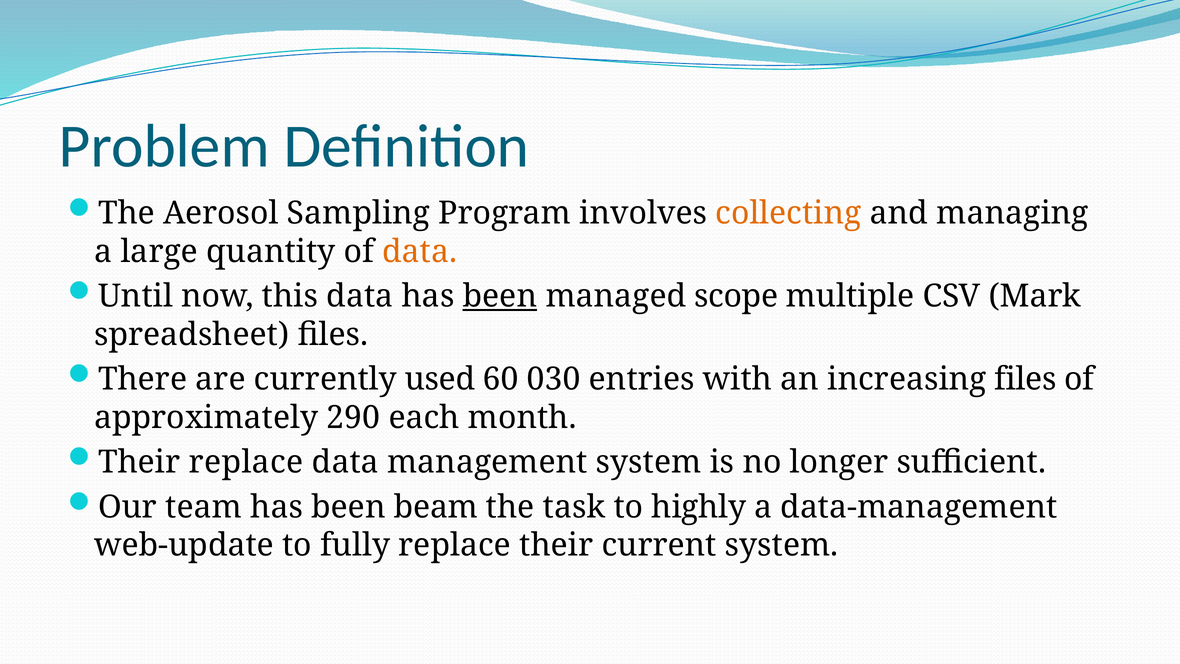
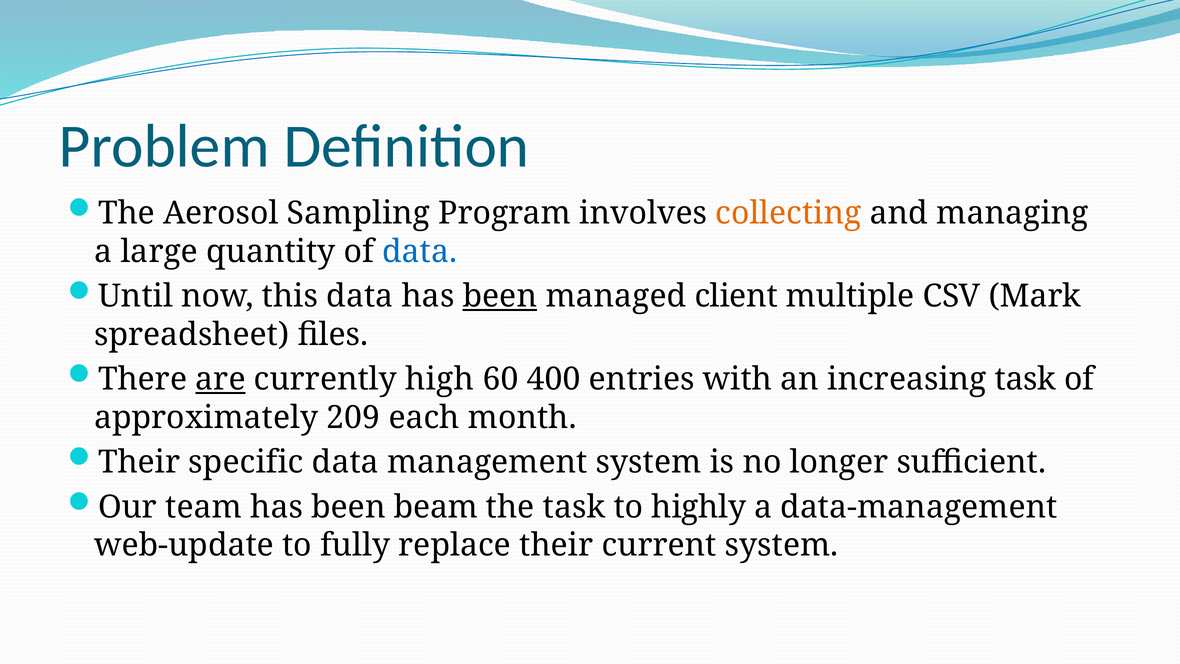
data at (420, 251) colour: orange -> blue
scope: scope -> client
are underline: none -> present
used: used -> high
030: 030 -> 400
increasing files: files -> task
290: 290 -> 209
Their replace: replace -> specific
